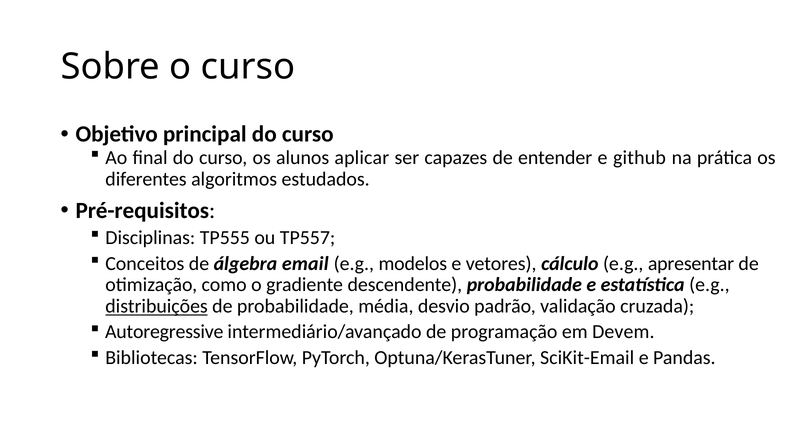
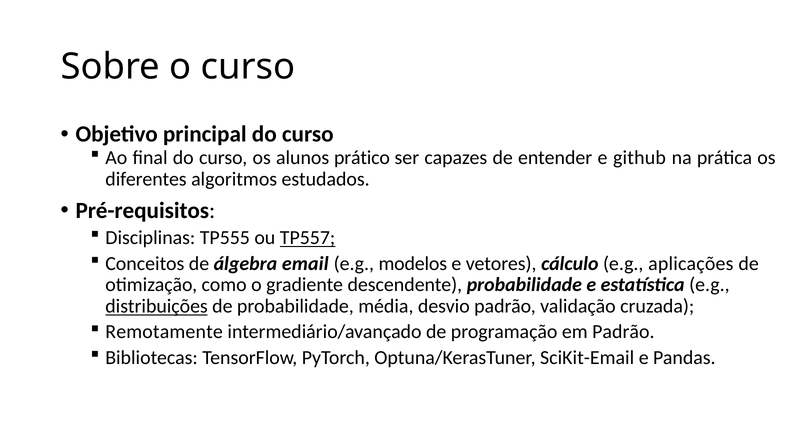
aplicar: aplicar -> prático
TP557 underline: none -> present
apresentar: apresentar -> aplicações
Autoregressive: Autoregressive -> Remotamente
em Devem: Devem -> Padrão
